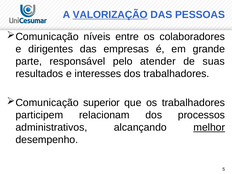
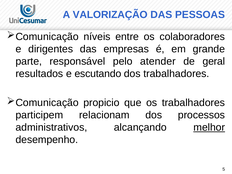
VALORIZAÇÃO underline: present -> none
suas: suas -> geral
interesses: interesses -> escutando
superior: superior -> propicio
